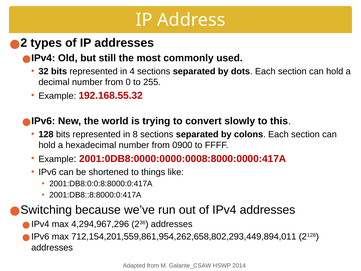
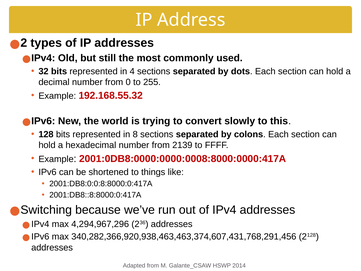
0900: 0900 -> 2139
712,154,201,559,861,954,262,658,802,293,449,894,011: 712,154,201,559,861,954,262,658,802,293,449,894,011 -> 340,282,366,920,938,463,463,374,607,431,768,291,456
